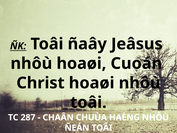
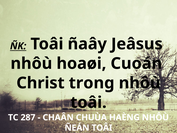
Christ hoaøi: hoaøi -> trong
